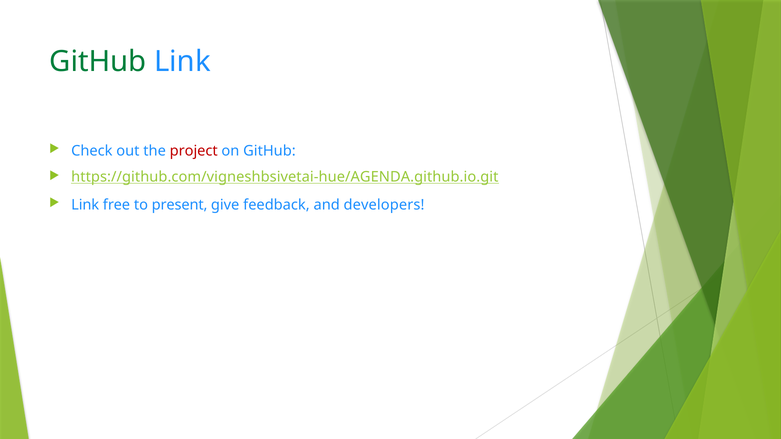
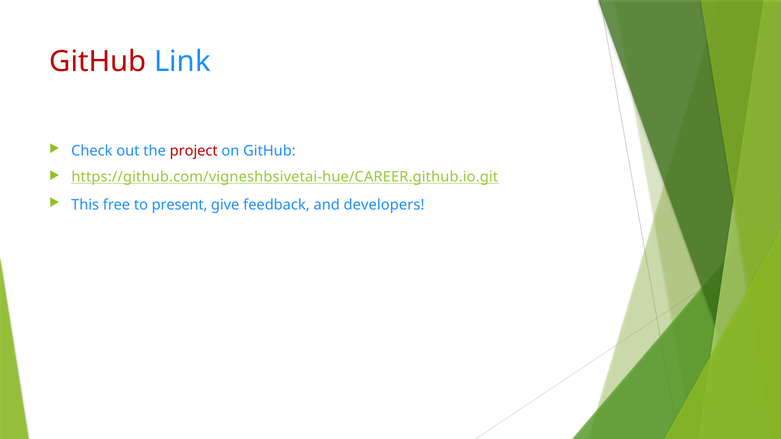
GitHub at (98, 62) colour: green -> red
https://github.com/vigneshbsivetai-hue/AGENDA.github.io.git: https://github.com/vigneshbsivetai-hue/AGENDA.github.io.git -> https://github.com/vigneshbsivetai-hue/CAREER.github.io.git
Link at (85, 205): Link -> This
